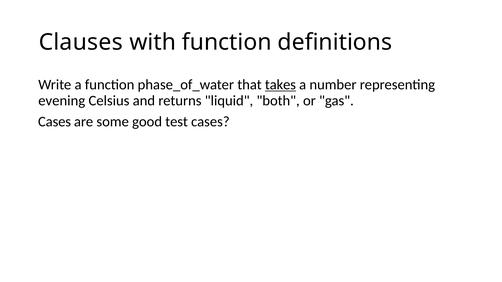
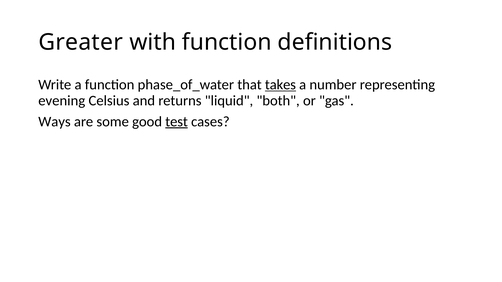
Clauses: Clauses -> Greater
Cases at (55, 122): Cases -> Ways
test underline: none -> present
